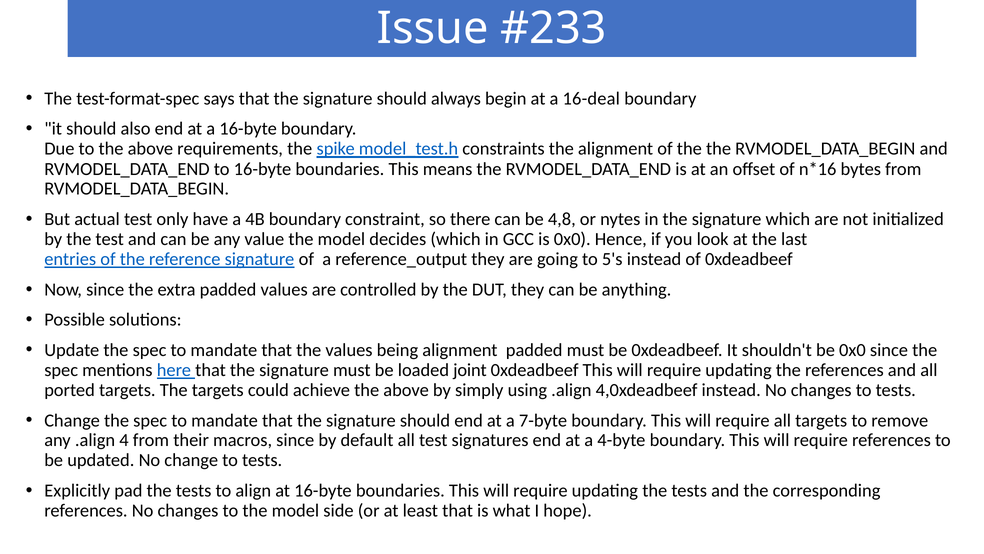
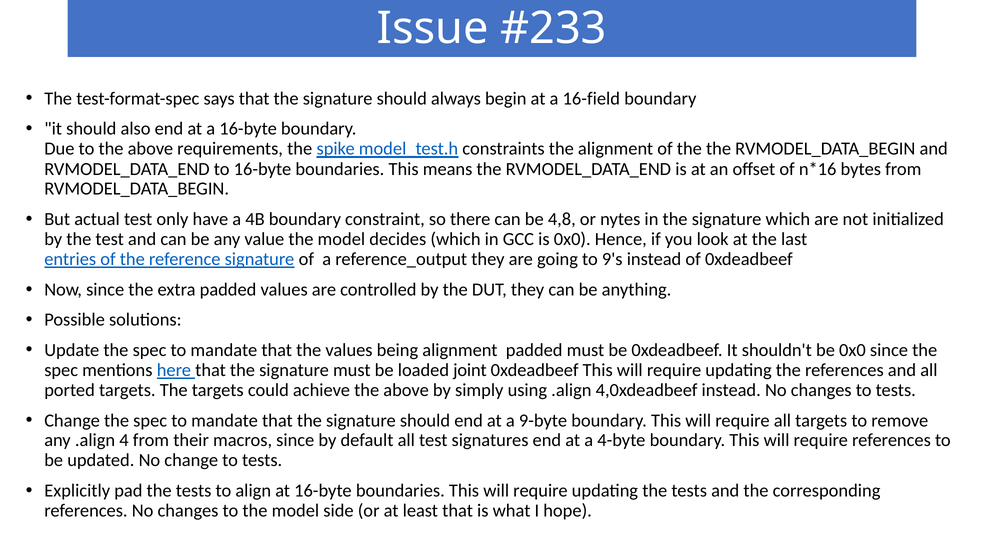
16-deal: 16-deal -> 16-field
5's: 5's -> 9's
7-byte: 7-byte -> 9-byte
